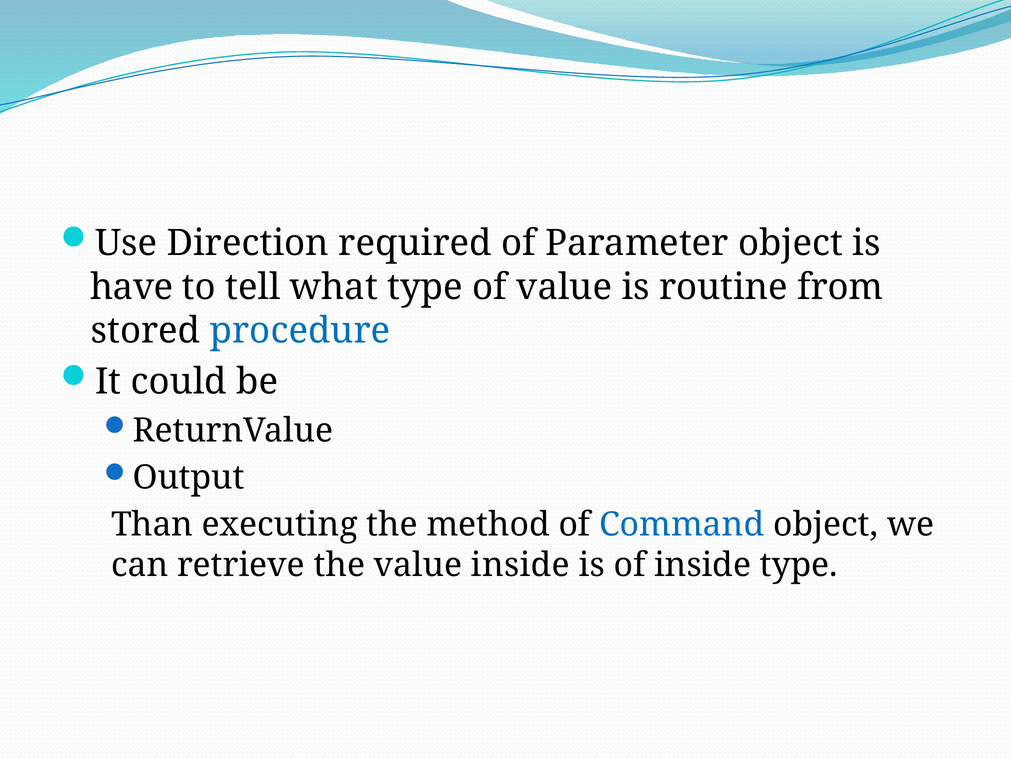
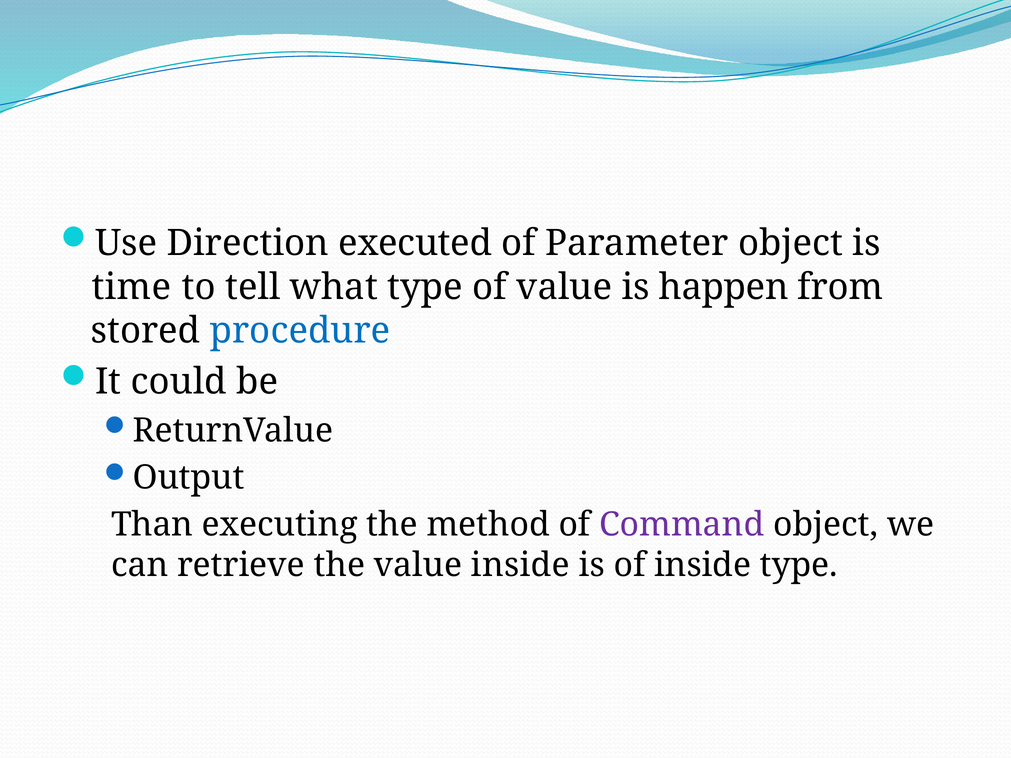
required: required -> executed
have: have -> time
routine: routine -> happen
Command colour: blue -> purple
